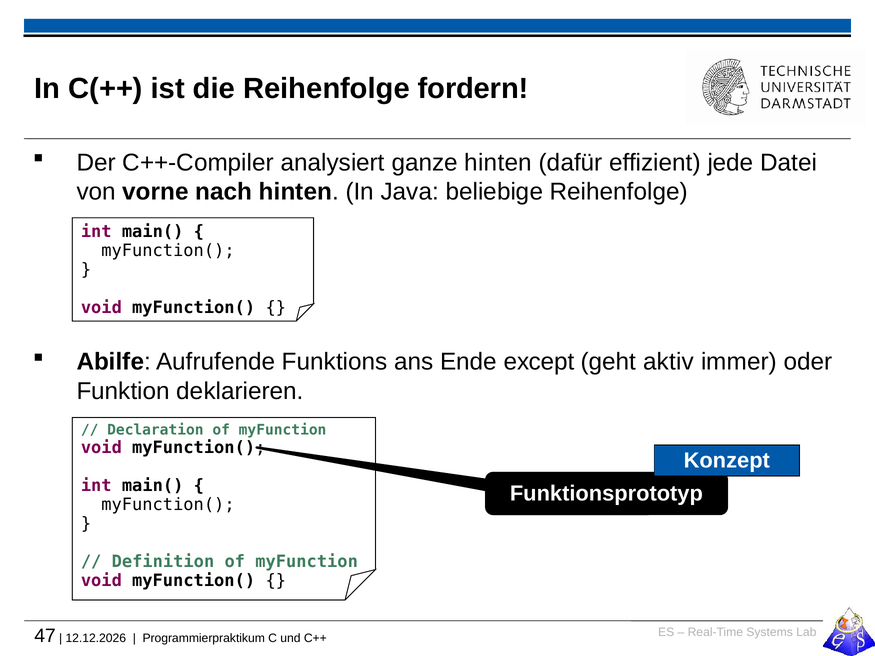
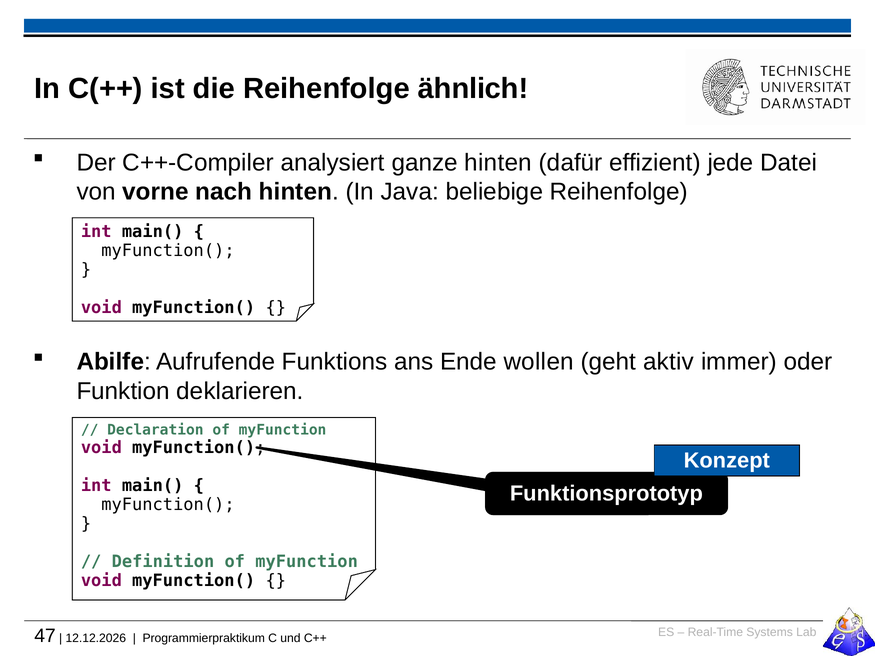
fordern: fordern -> ähnlich
except: except -> wollen
